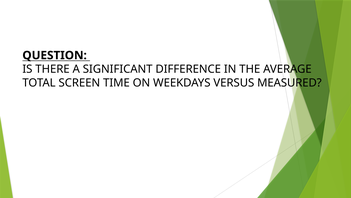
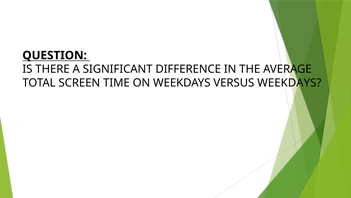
VERSUS MEASURED: MEASURED -> WEEKDAYS
